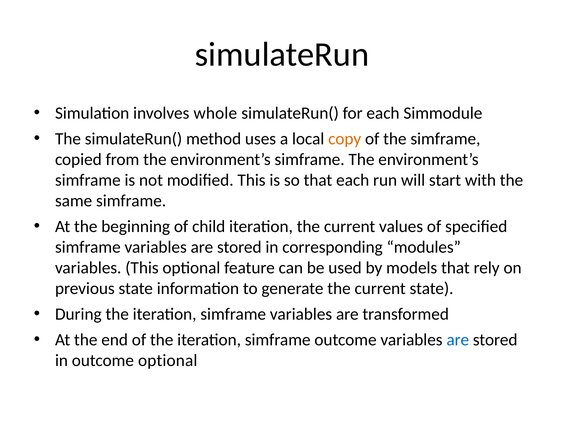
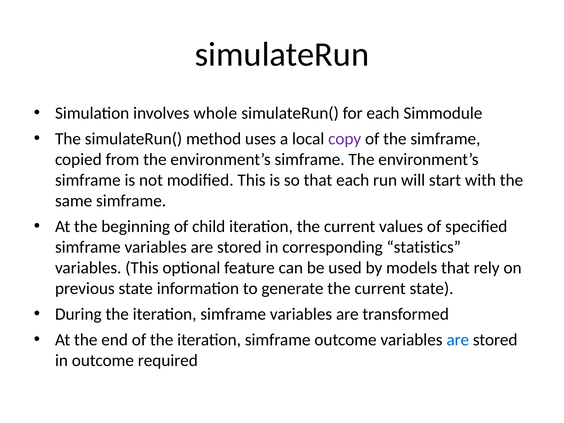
copy colour: orange -> purple
modules: modules -> statistics
outcome optional: optional -> required
